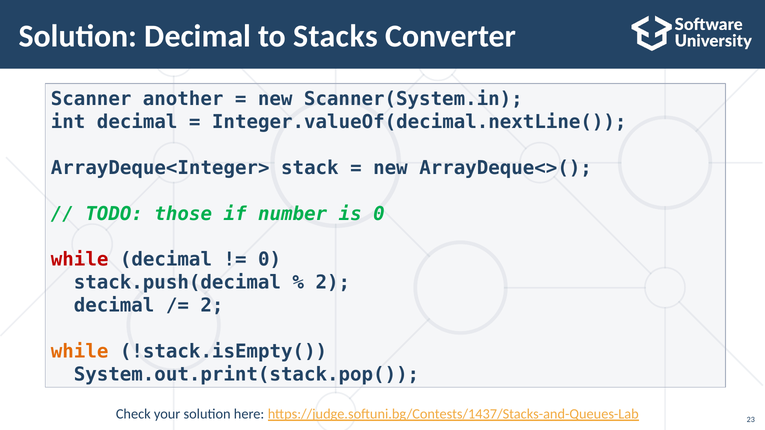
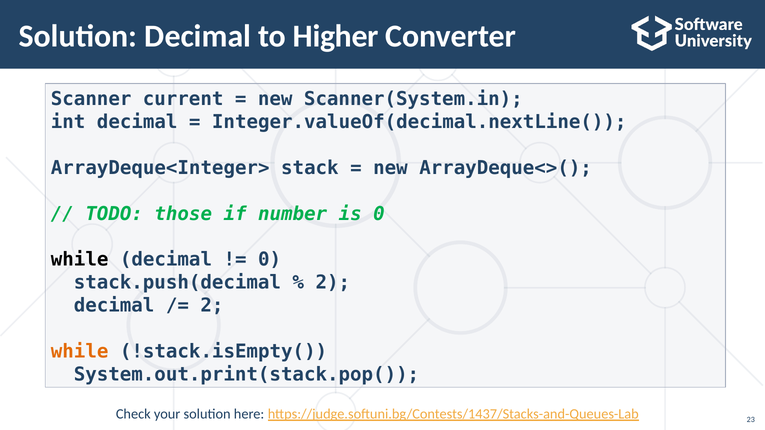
Stacks: Stacks -> Higher
another: another -> current
while at (80, 260) colour: red -> black
